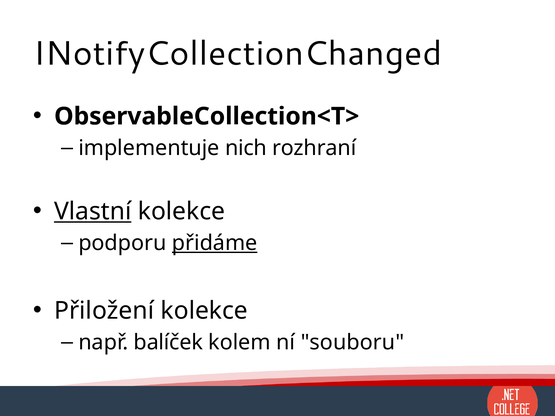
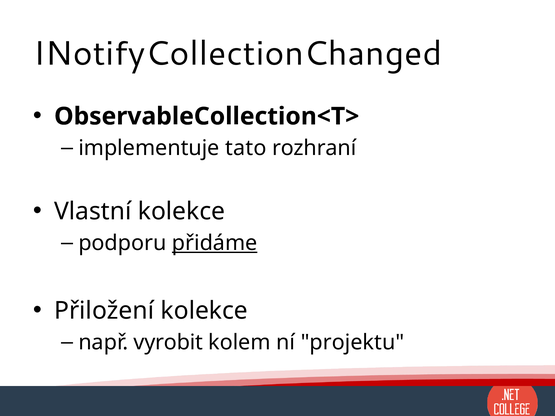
nich: nich -> tato
Vlastní underline: present -> none
balíček: balíček -> vyrobit
souboru: souboru -> projektu
